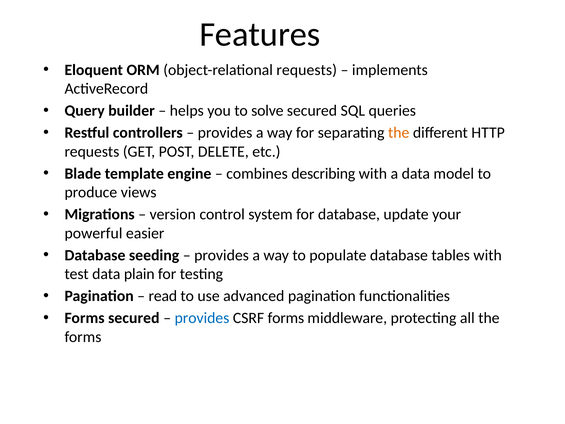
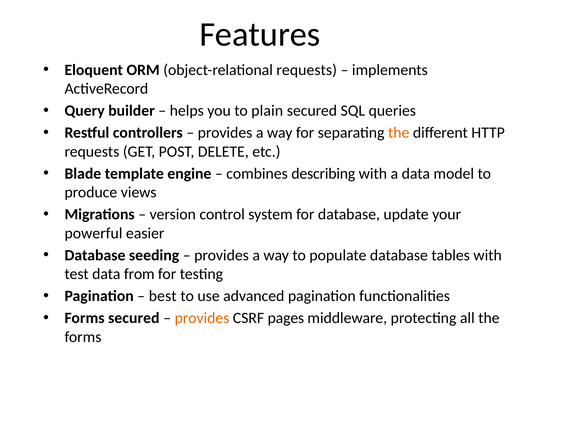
solve: solve -> plain
plain: plain -> from
read: read -> best
provides at (202, 318) colour: blue -> orange
CSRF forms: forms -> pages
